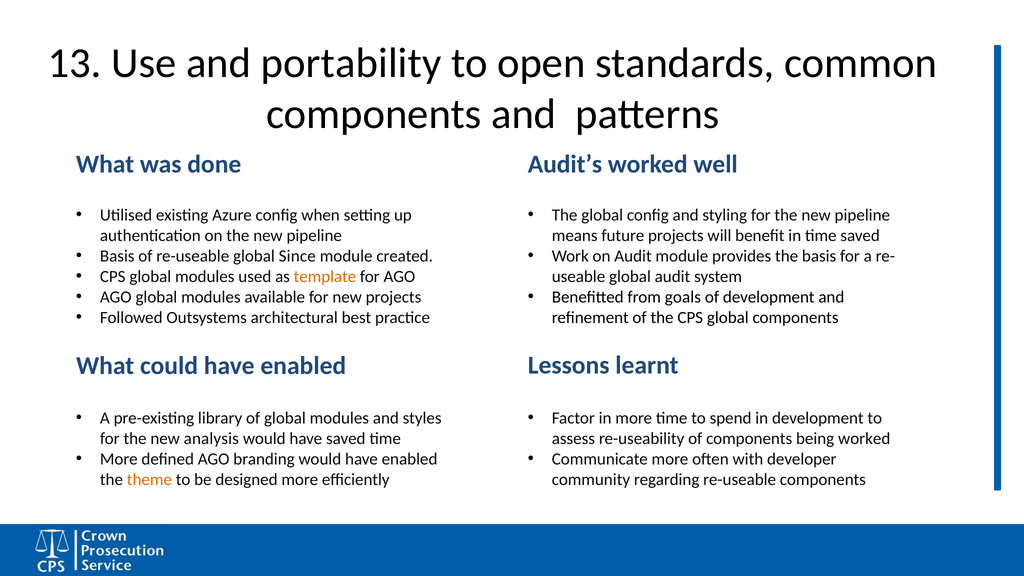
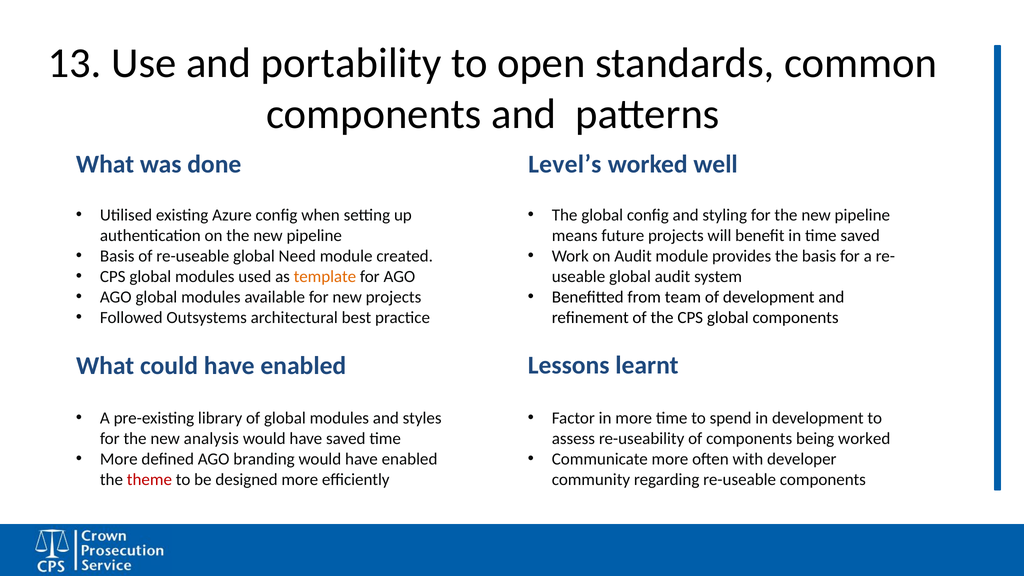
Audit’s: Audit’s -> Level’s
Since: Since -> Need
goals: goals -> team
theme colour: orange -> red
